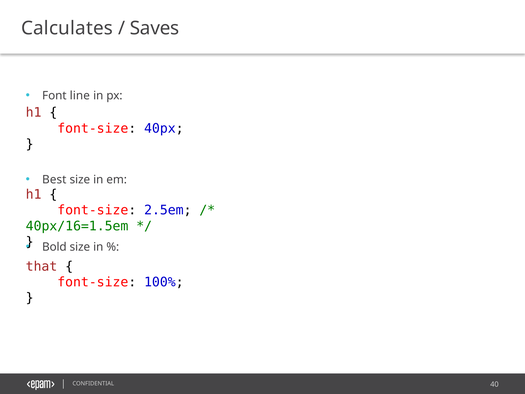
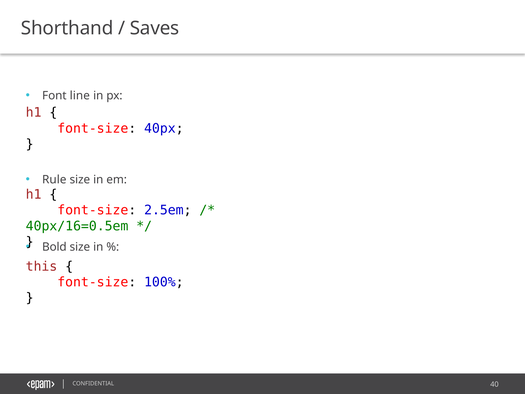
Calculates: Calculates -> Shorthand
Best: Best -> Rule
40px/16=1.5em: 40px/16=1.5em -> 40px/16=0.5em
that: that -> this
